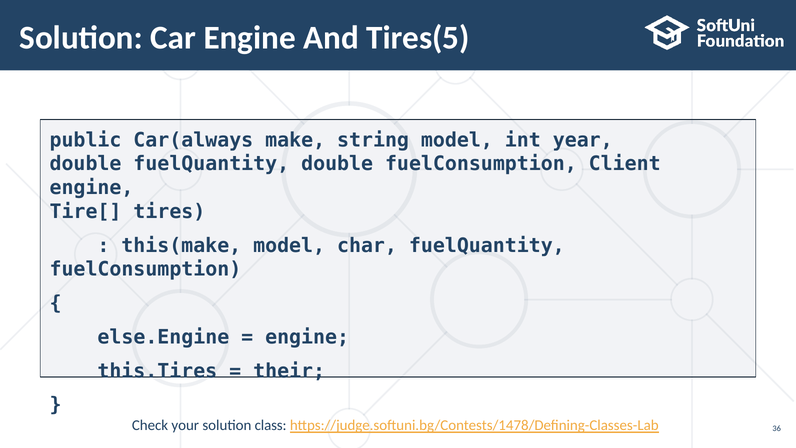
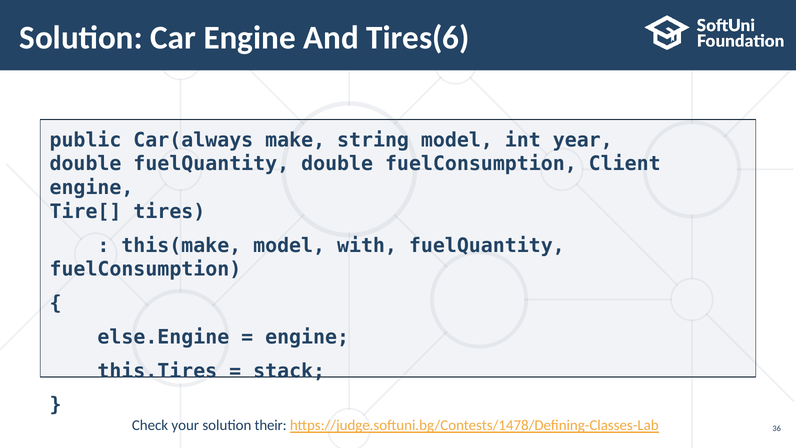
Tires(5: Tires(5 -> Tires(6
char: char -> with
their: their -> stack
class: class -> their
